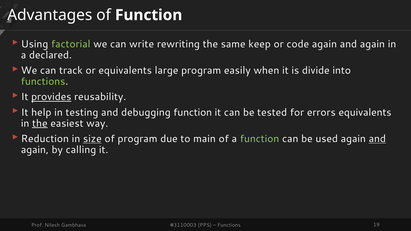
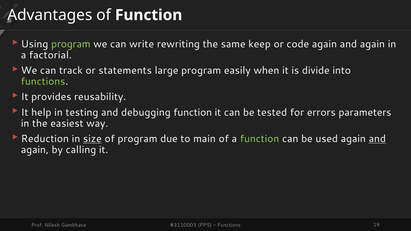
Using factorial: factorial -> program
declared: declared -> factorial
or equivalents: equivalents -> statements
provides underline: present -> none
errors equivalents: equivalents -> parameters
the at (40, 123) underline: present -> none
